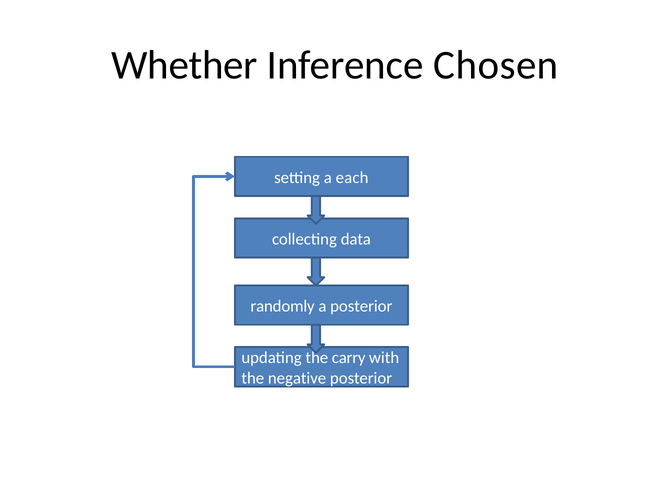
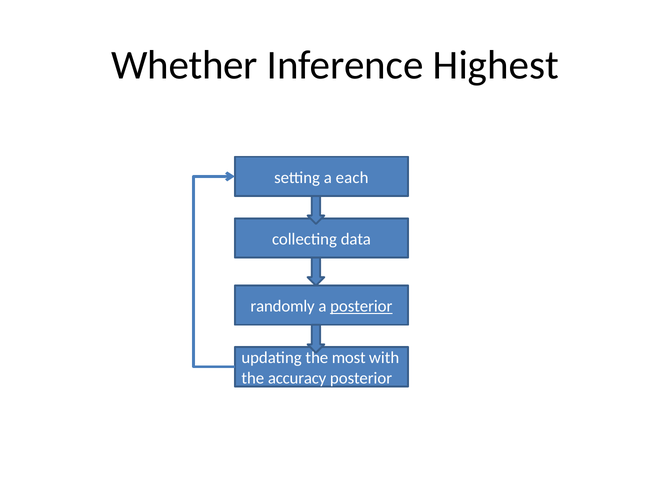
Chosen: Chosen -> Highest
posterior at (361, 306) underline: none -> present
carry: carry -> most
negative: negative -> accuracy
